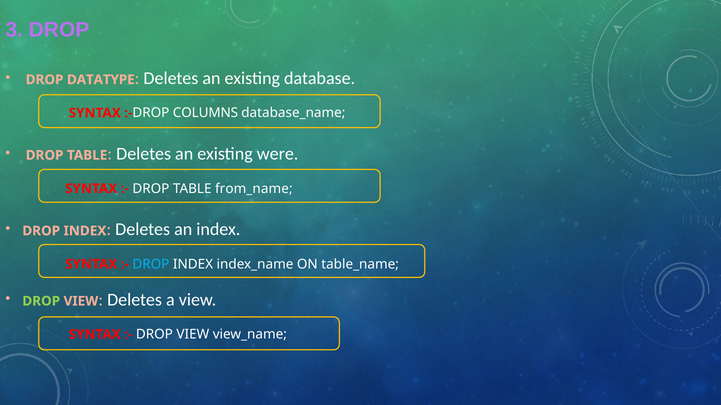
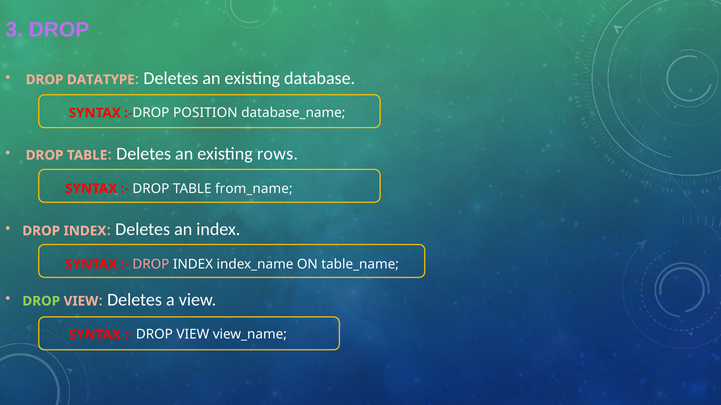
COLUMNS: COLUMNS -> POSITION
were: were -> rows
DROP at (151, 265) colour: light blue -> pink
